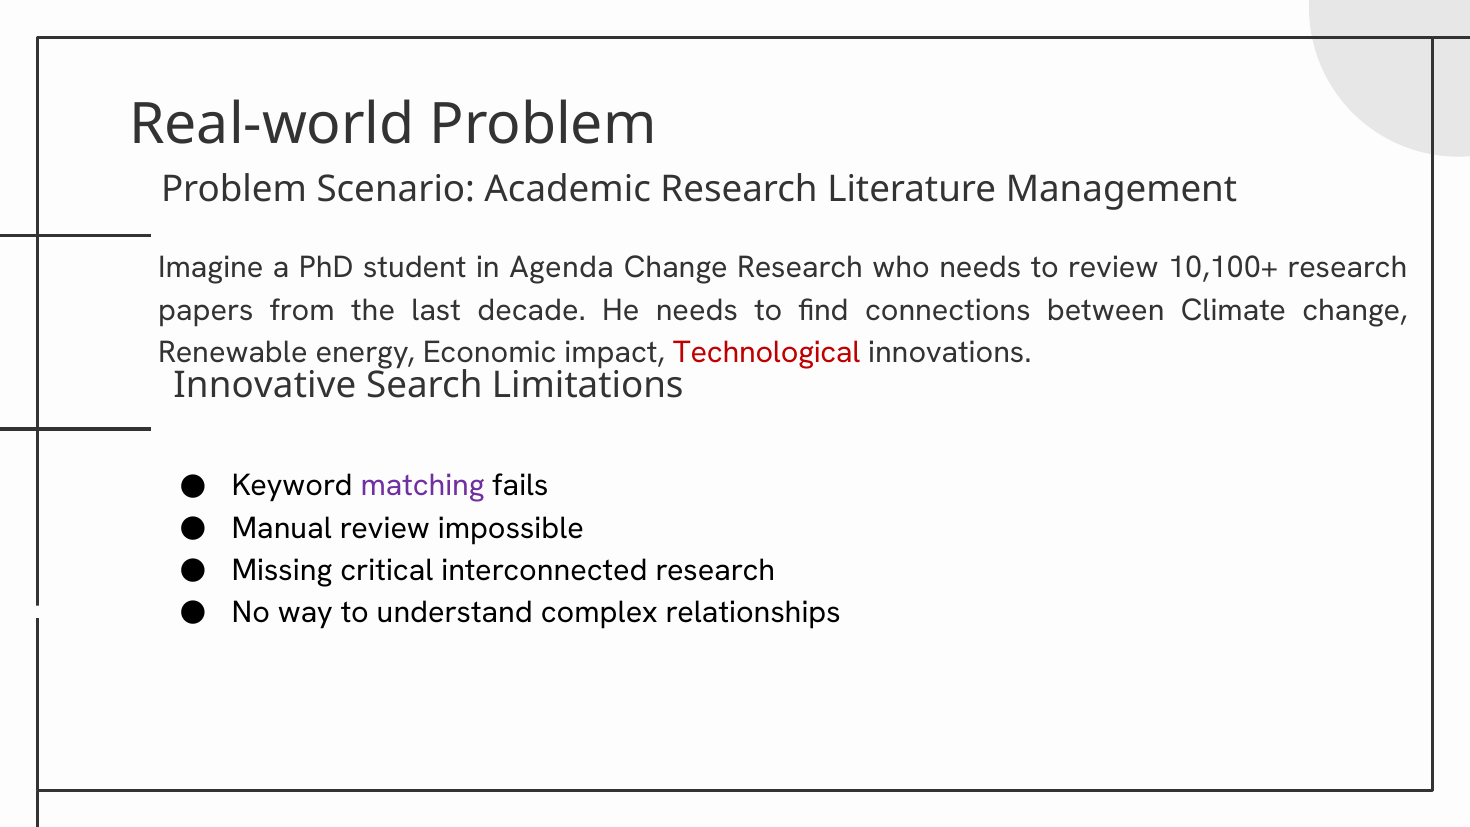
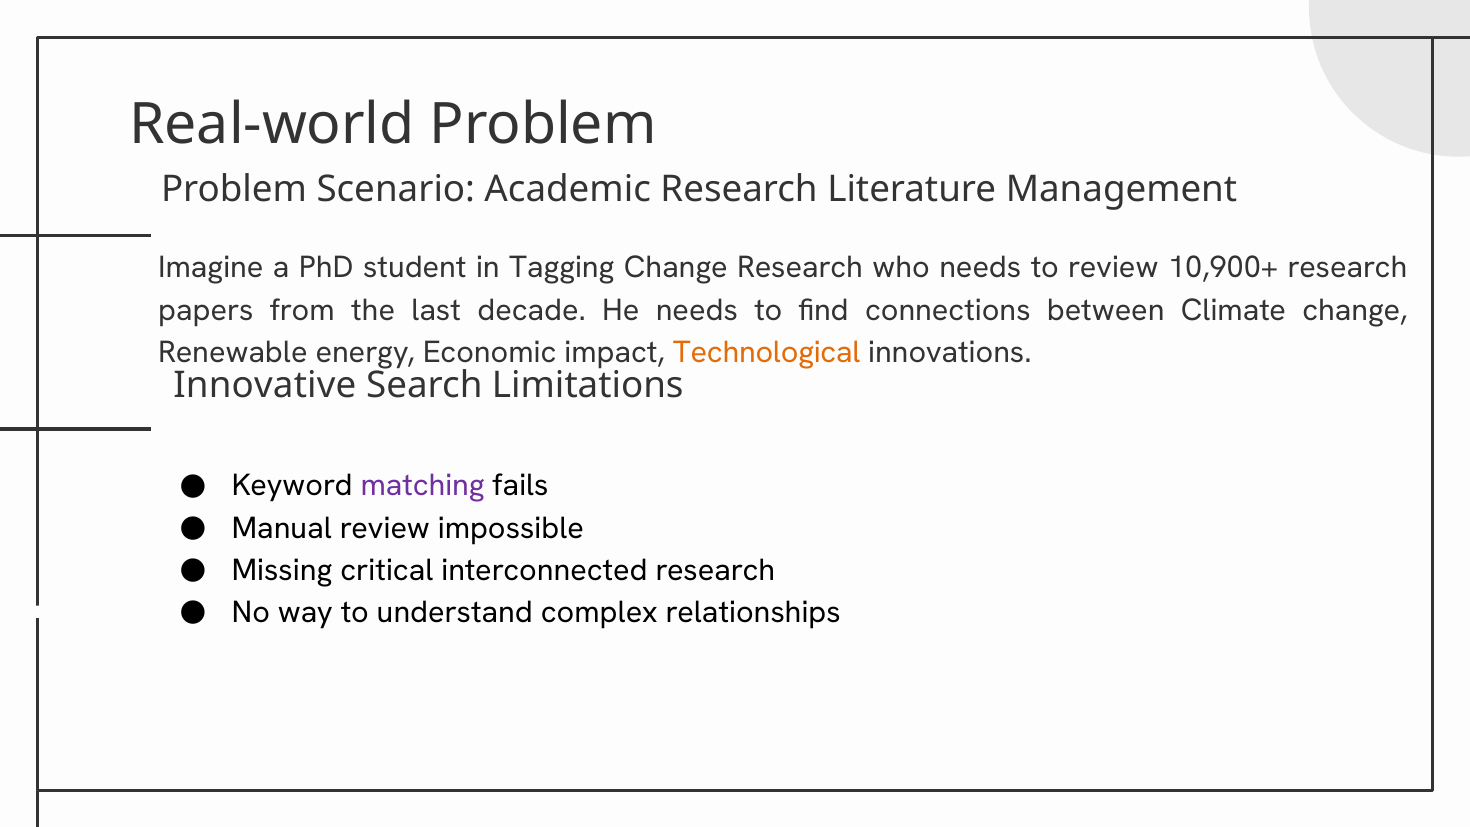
Agenda: Agenda -> Tagging
10,100+: 10,100+ -> 10,900+
Technological colour: red -> orange
